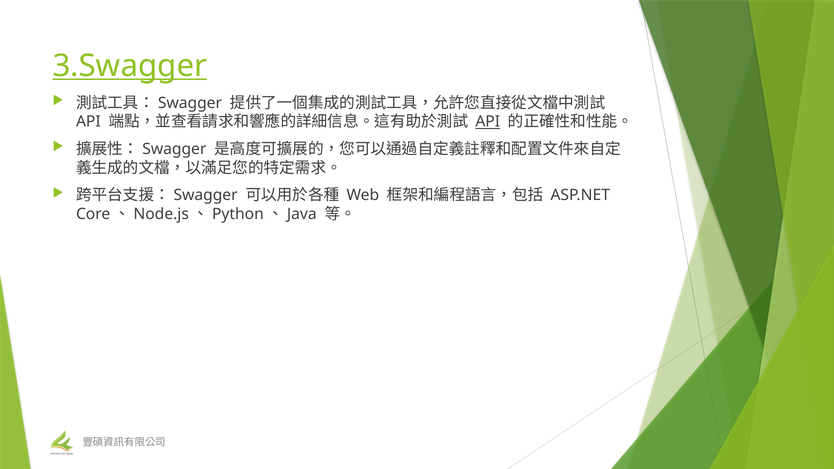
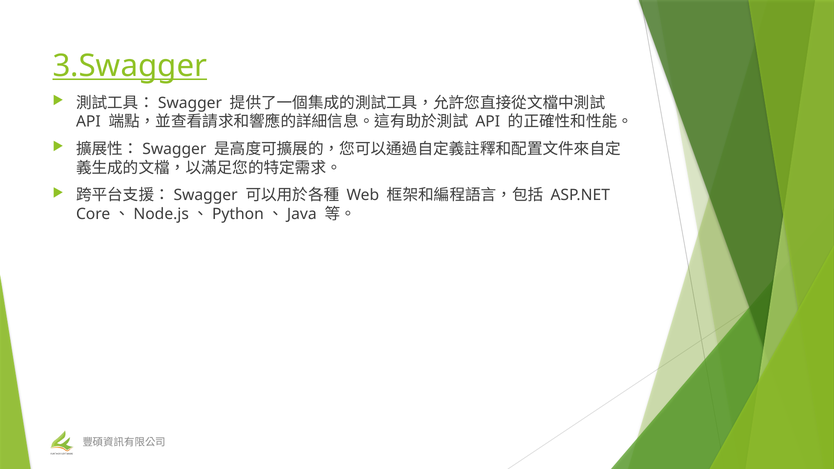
API at (488, 122) underline: present -> none
